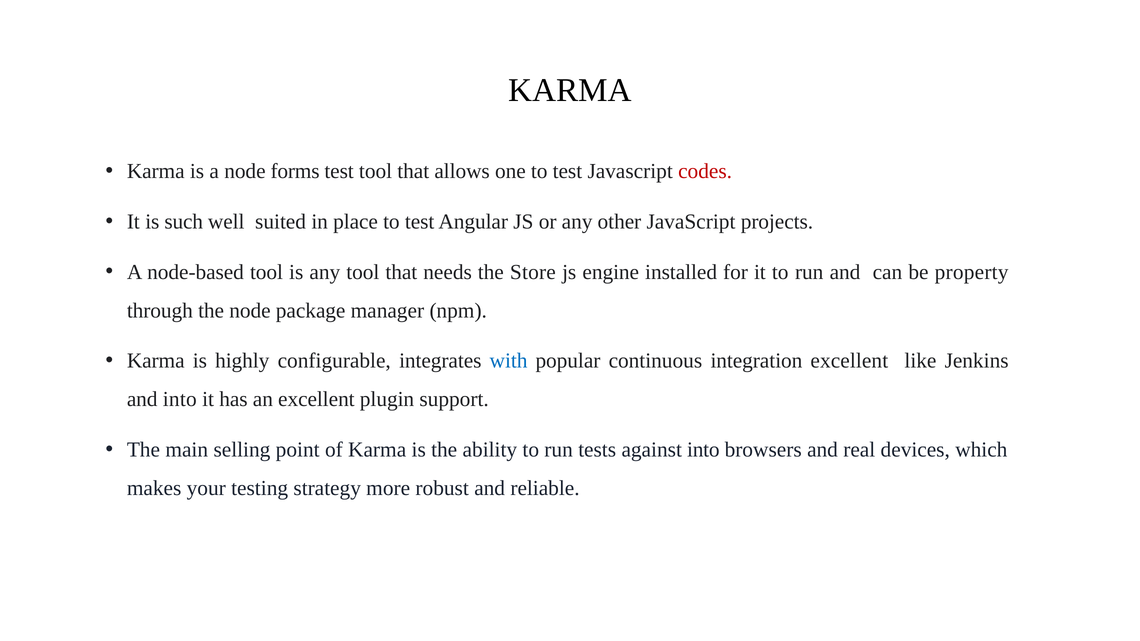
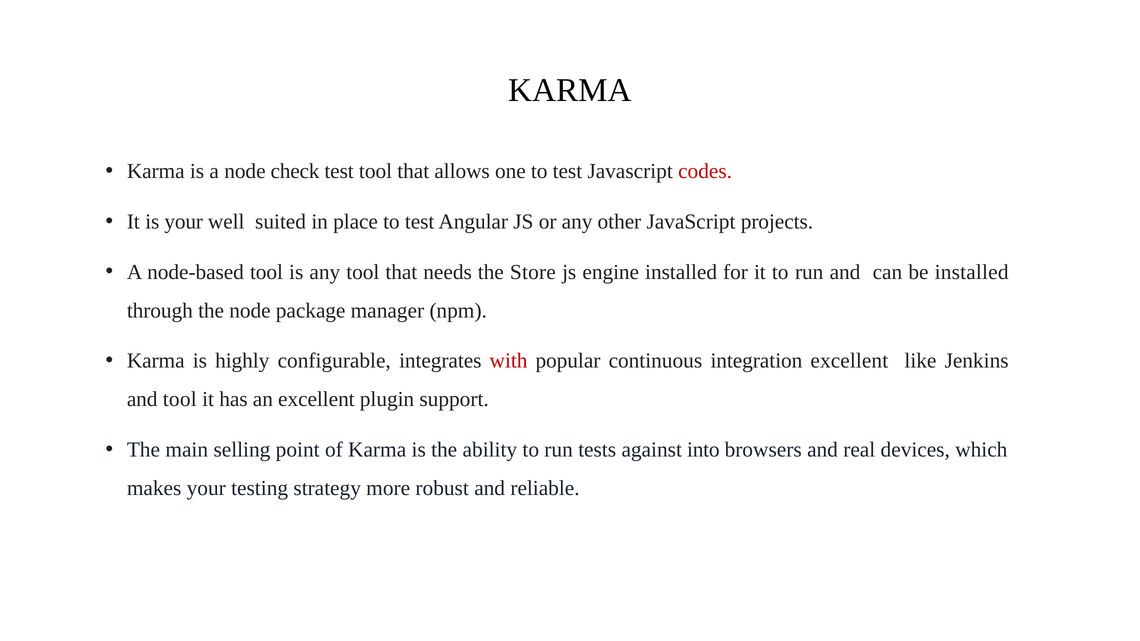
forms: forms -> check
is such: such -> your
be property: property -> installed
with colour: blue -> red
and into: into -> tool
